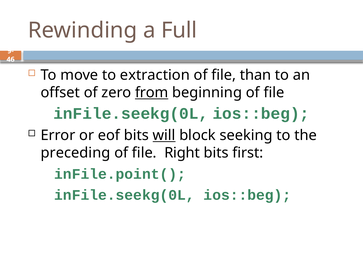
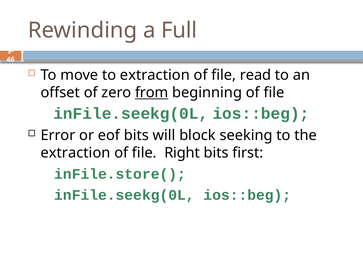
than: than -> read
will underline: present -> none
preceding at (76, 153): preceding -> extraction
inFile.point(: inFile.point( -> inFile.store(
